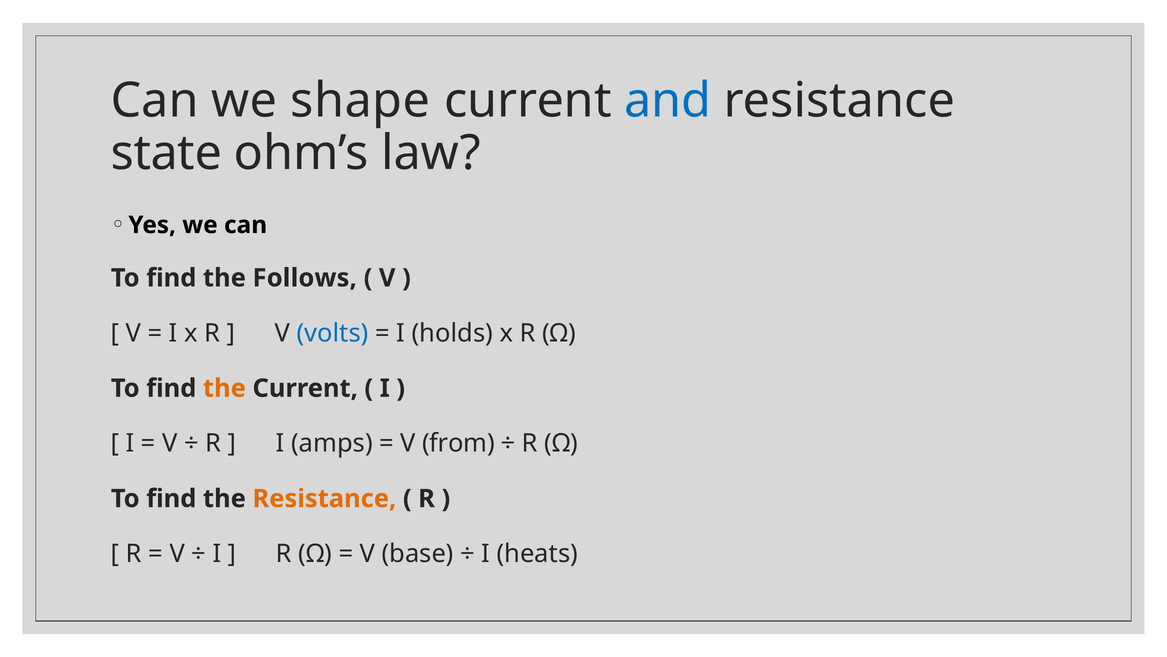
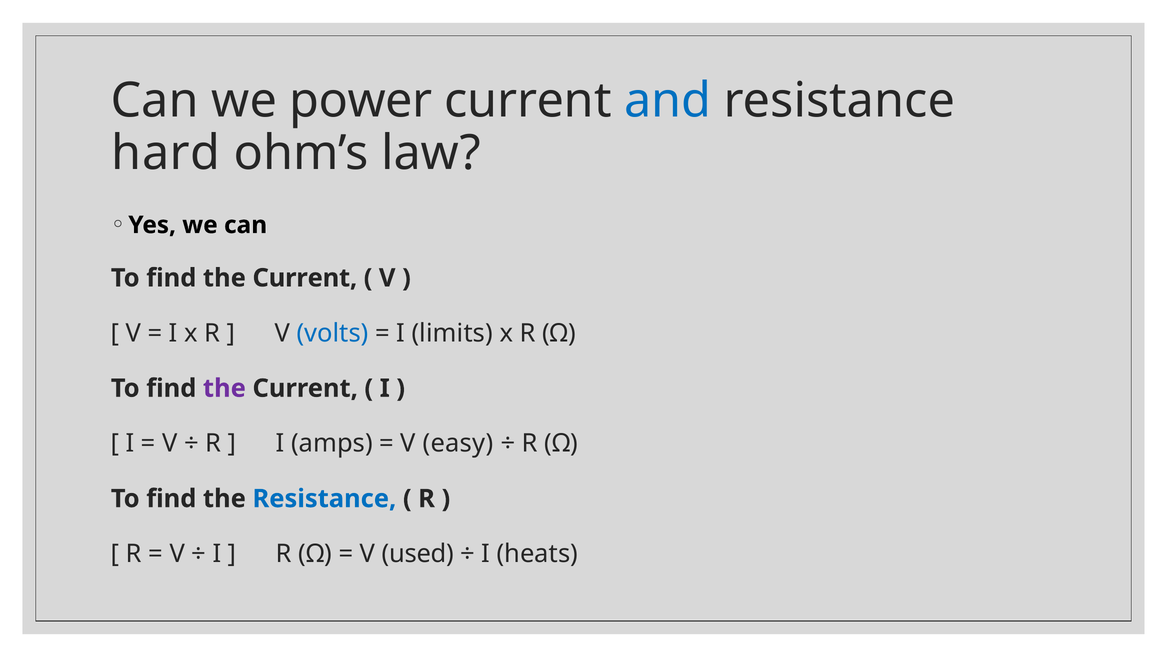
shape: shape -> power
state: state -> hard
Follows at (305, 278): Follows -> Current
holds: holds -> limits
the at (224, 388) colour: orange -> purple
from: from -> easy
Resistance at (324, 498) colour: orange -> blue
base: base -> used
